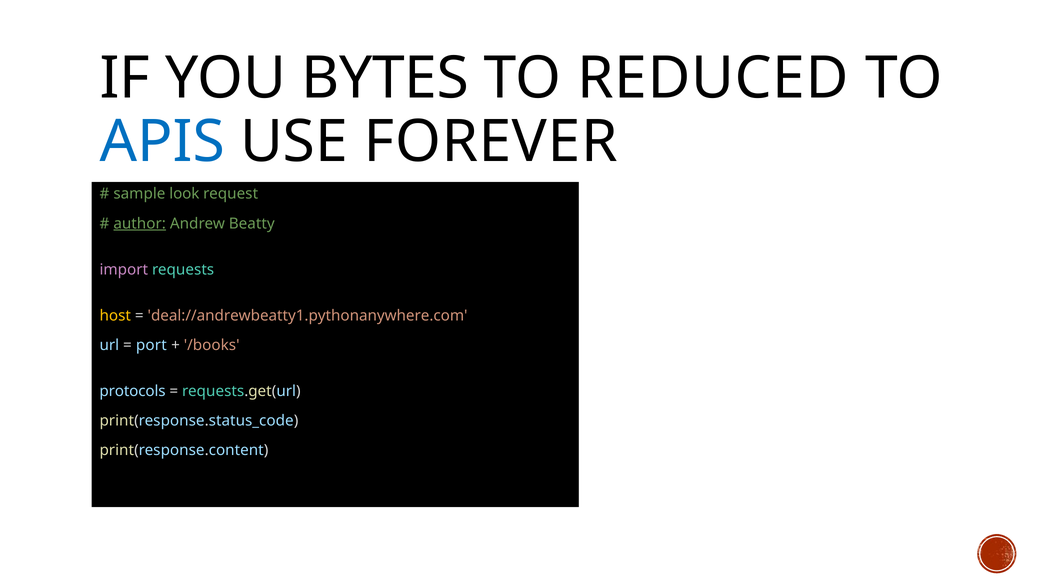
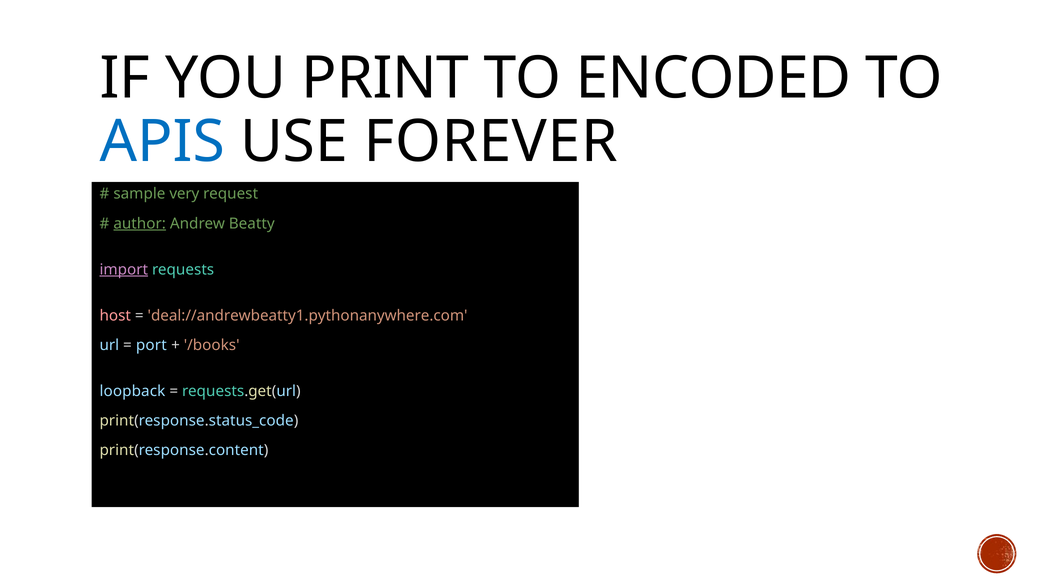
BYTES: BYTES -> PRINT
REDUCED: REDUCED -> ENCODED
look: look -> very
import underline: none -> present
host colour: yellow -> pink
protocols: protocols -> loopback
